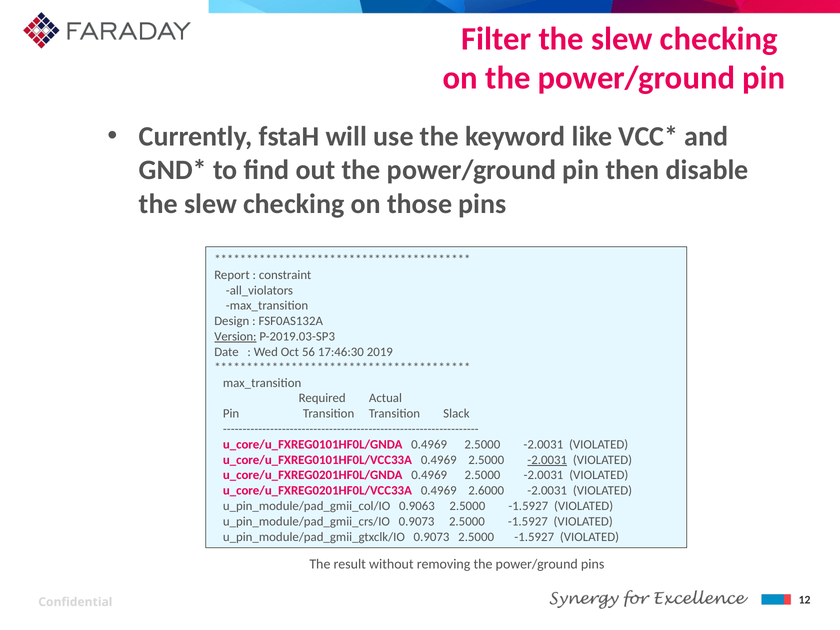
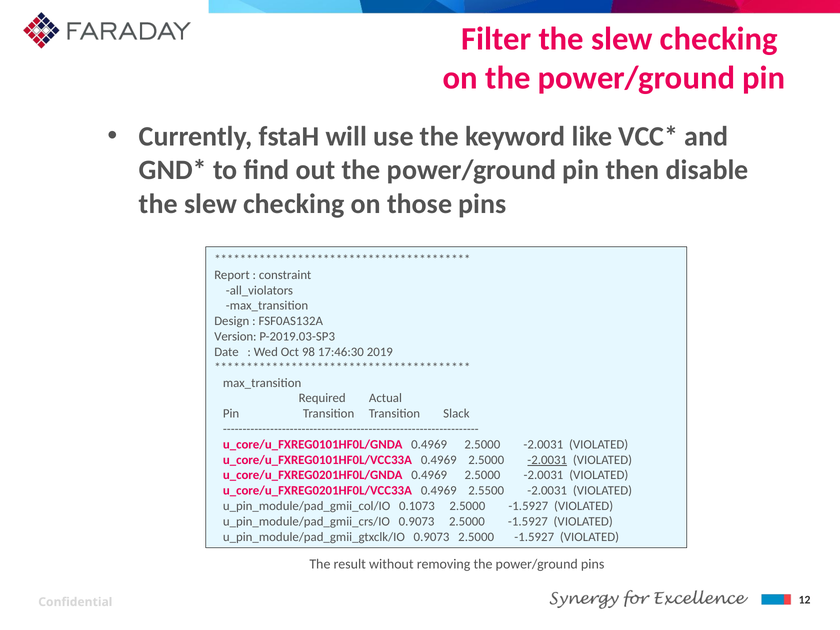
Version underline: present -> none
56: 56 -> 98
2.6000: 2.6000 -> 2.5500
0.9063: 0.9063 -> 0.1073
